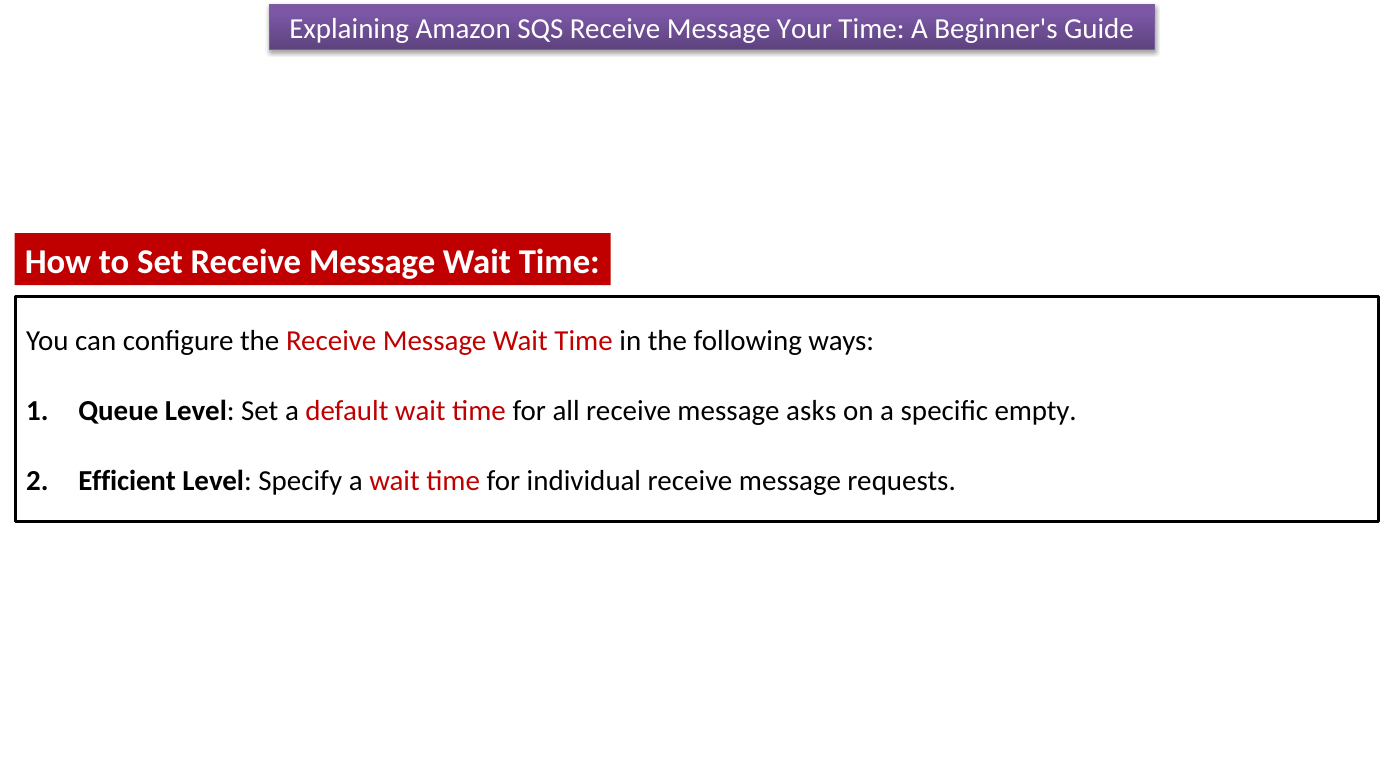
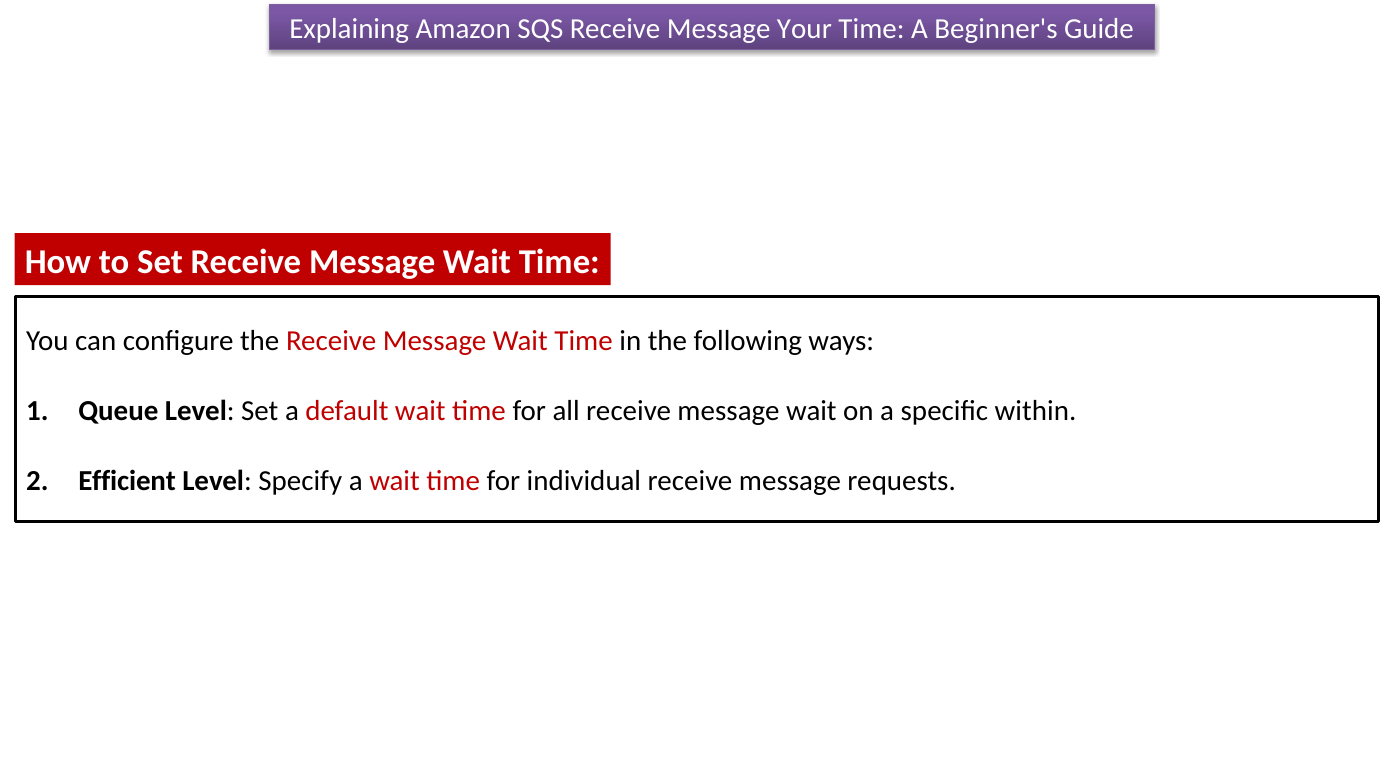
all receive message asks: asks -> wait
empty: empty -> within
